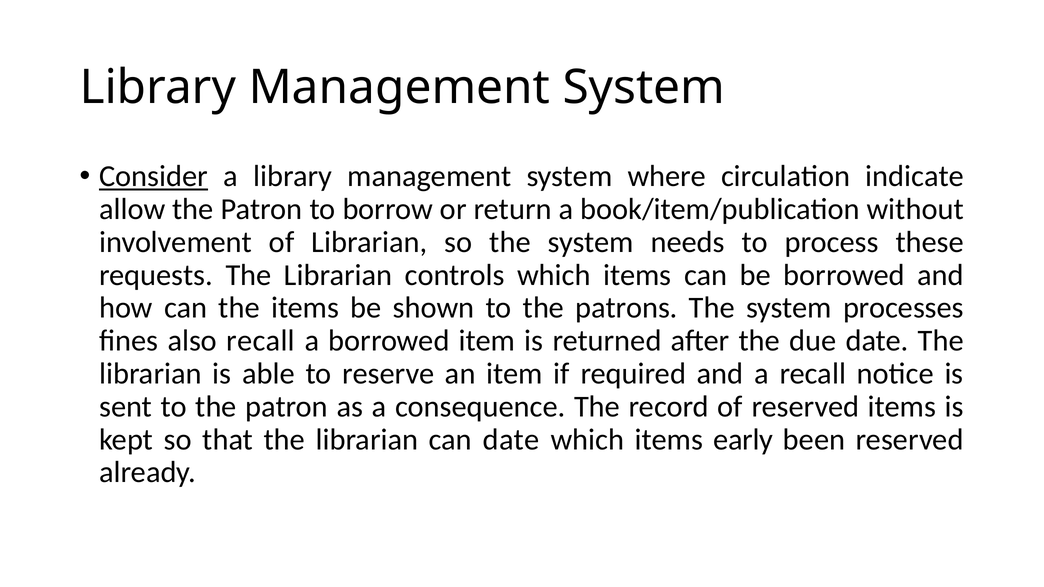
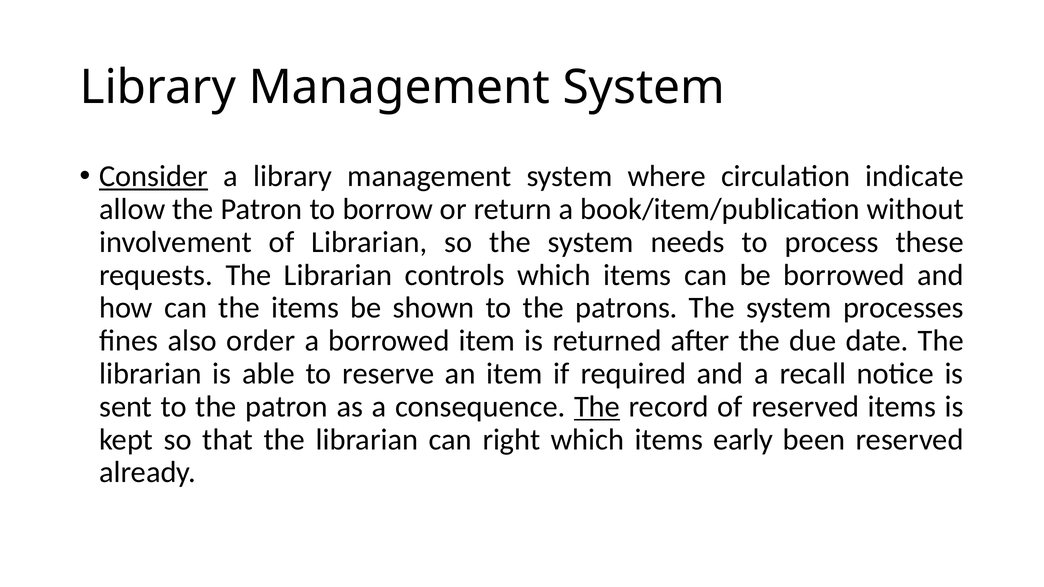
also recall: recall -> order
The at (597, 407) underline: none -> present
can date: date -> right
